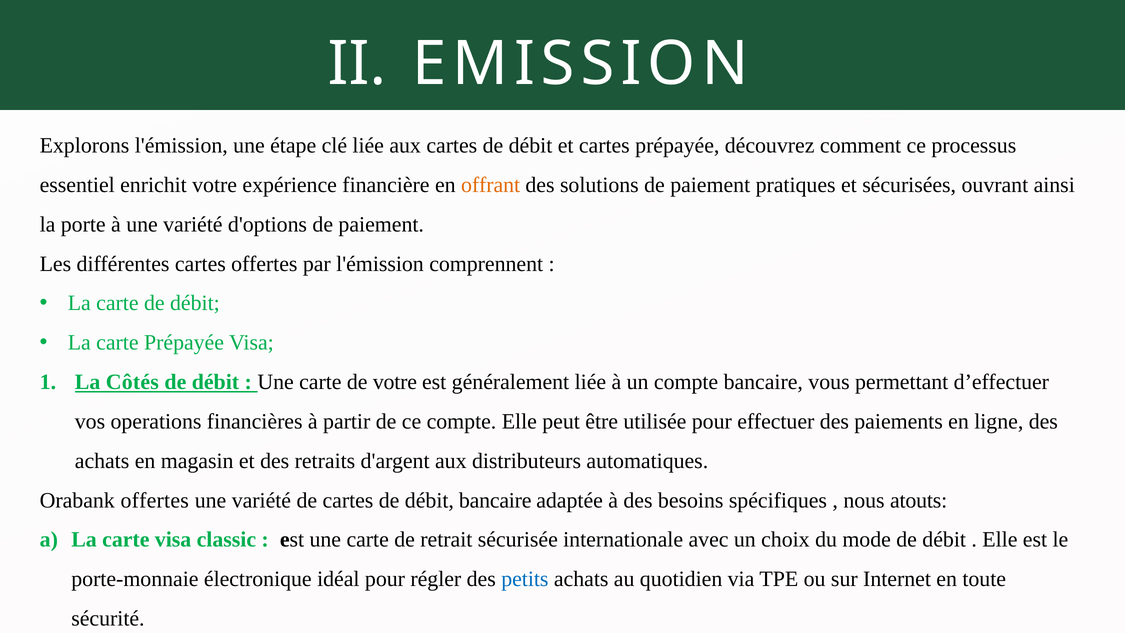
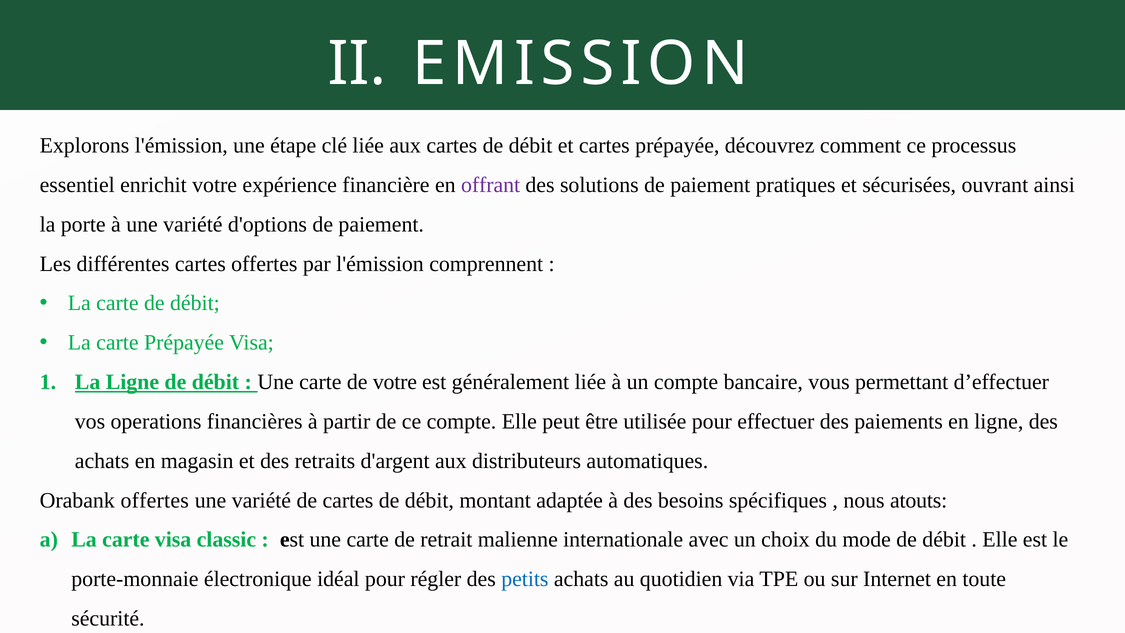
offrant colour: orange -> purple
La Côtés: Côtés -> Ligne
débit bancaire: bancaire -> montant
sécurisée: sécurisée -> malienne
